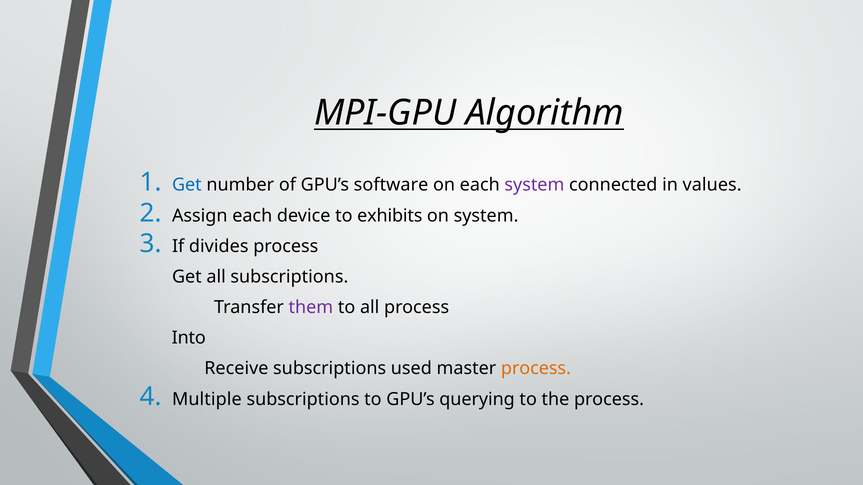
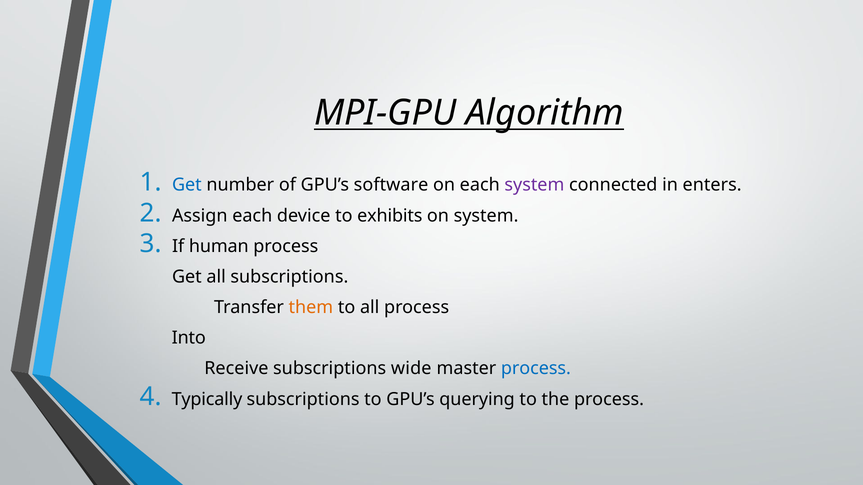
values: values -> enters
divides: divides -> human
them colour: purple -> orange
used: used -> wide
process at (536, 369) colour: orange -> blue
Multiple: Multiple -> Typically
